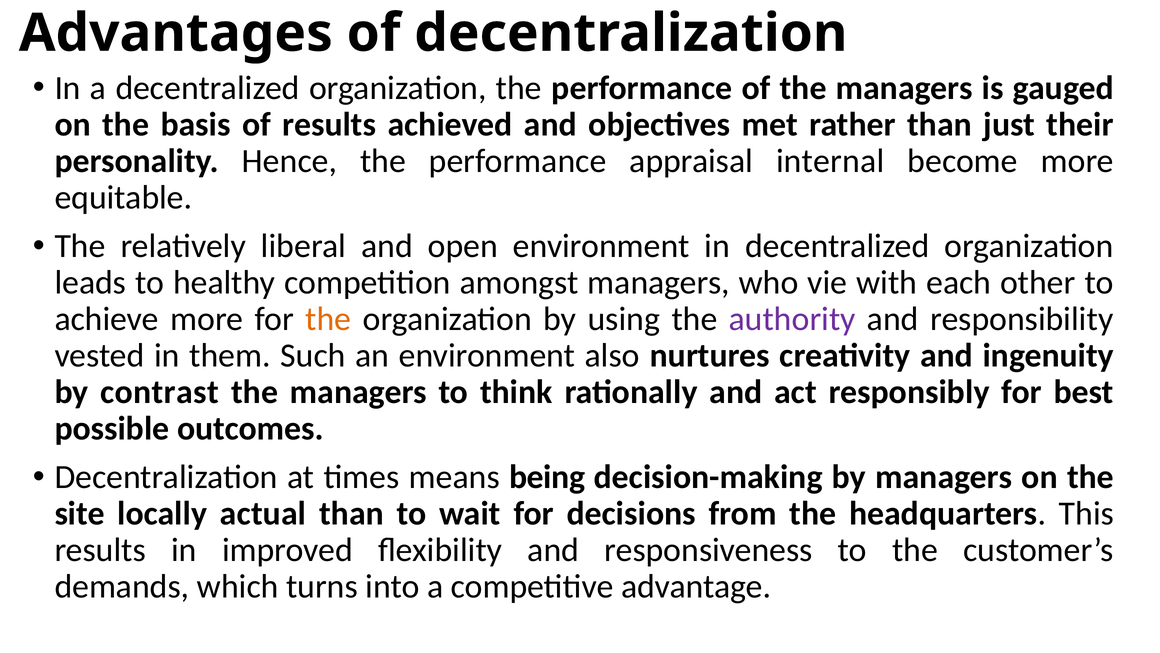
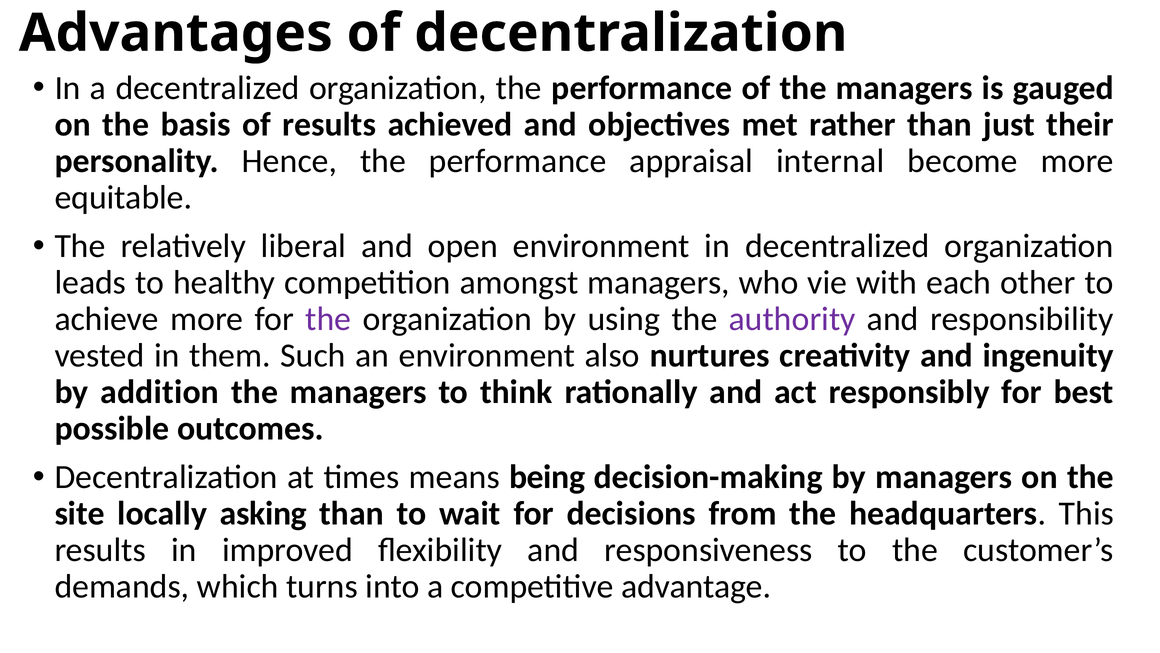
the at (328, 319) colour: orange -> purple
contrast: contrast -> addition
actual: actual -> asking
